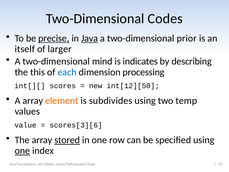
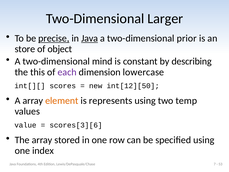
Codes: Codes -> Larger
itself: itself -> store
larger: larger -> object
indicates: indicates -> constant
each colour: blue -> purple
processing: processing -> lowercase
subdivides: subdivides -> represents
stored underline: present -> none
one at (22, 150) underline: present -> none
